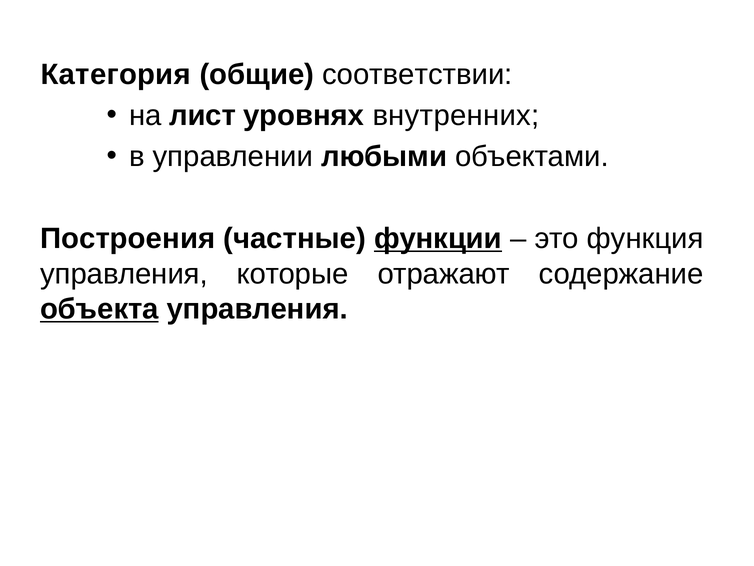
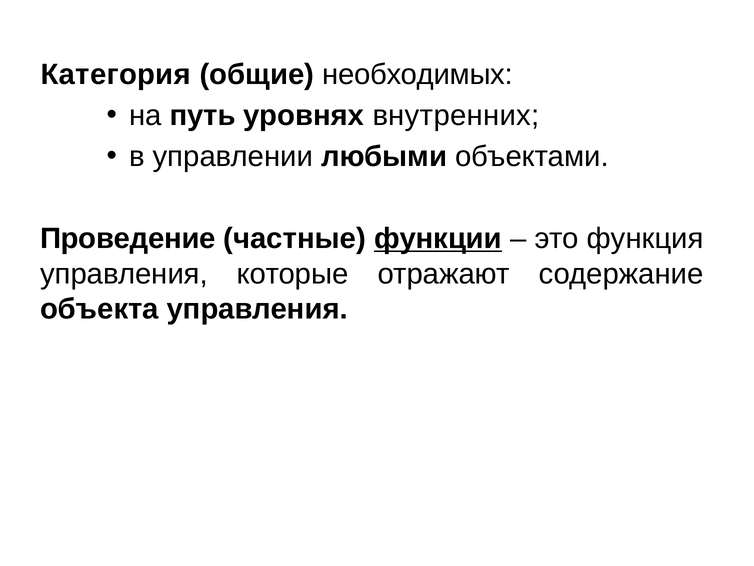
соответствии: соответствии -> необходимых
лист: лист -> путь
Построения: Построения -> Проведение
объекта underline: present -> none
